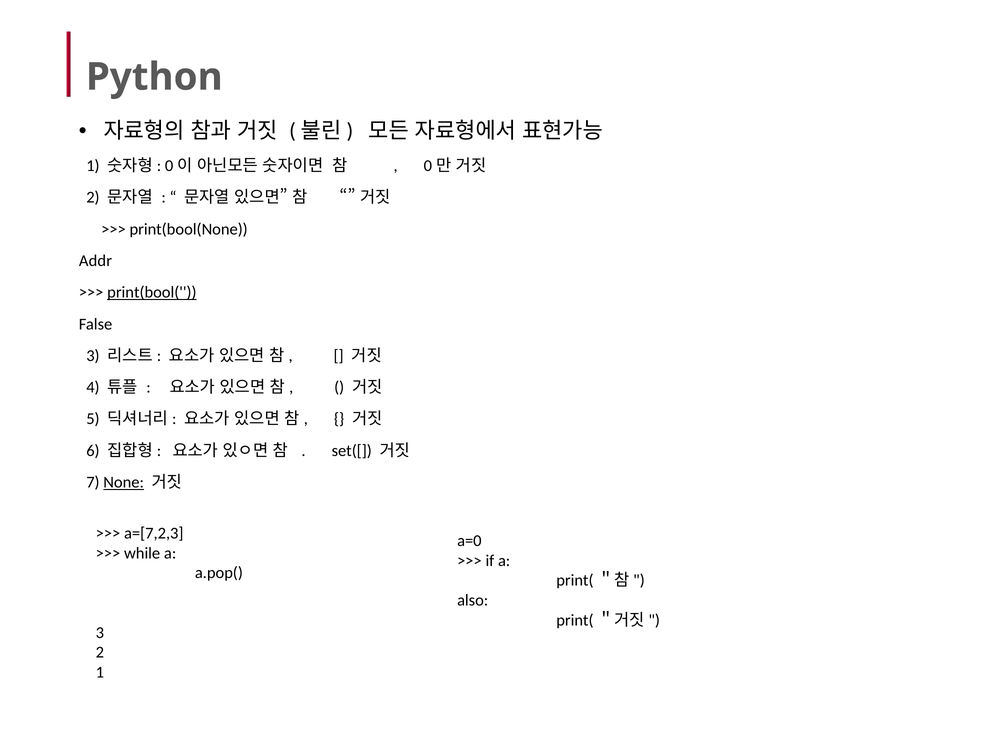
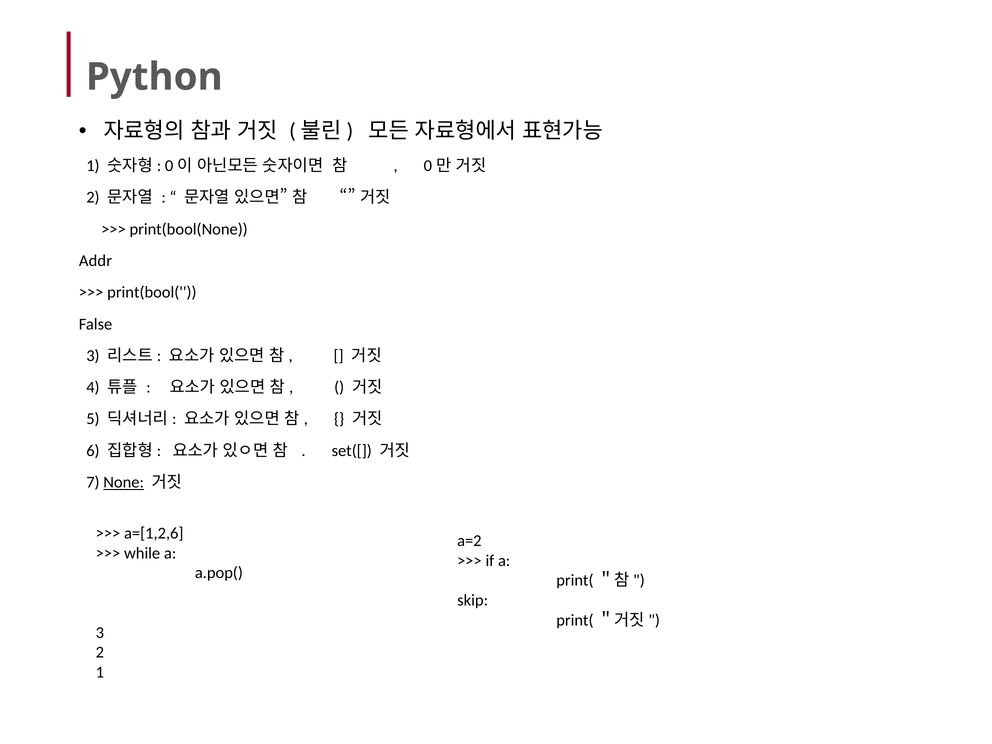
print(bool( underline: present -> none
a=[7,2,3: a=[7,2,3 -> a=[1,2,6
a=0: a=0 -> a=2
also: also -> skip
